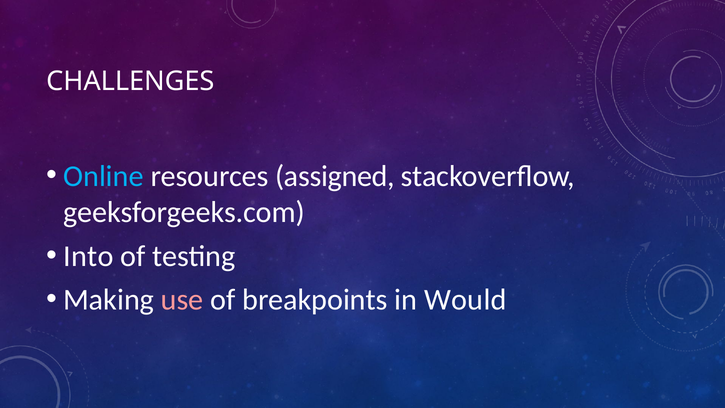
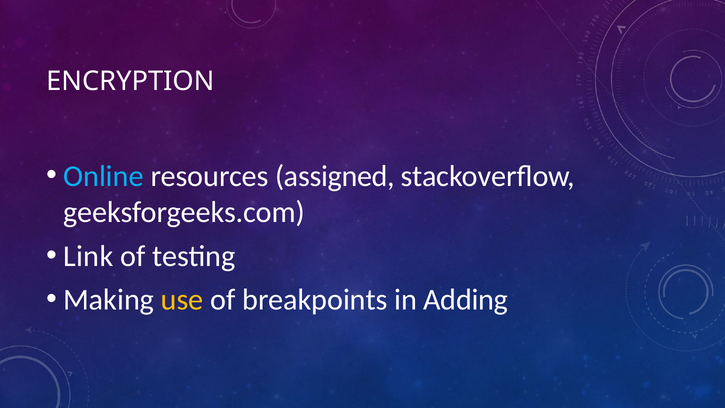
CHALLENGES: CHALLENGES -> ENCRYPTION
Into: Into -> Link
use colour: pink -> yellow
Would: Would -> Adding
